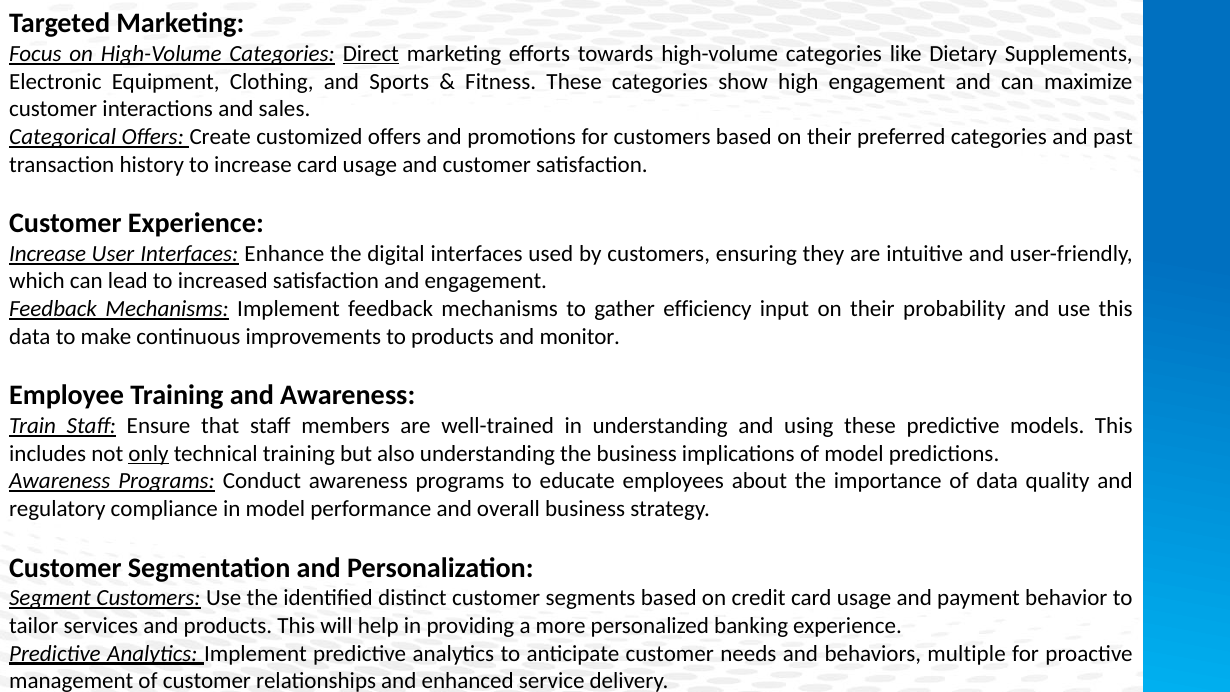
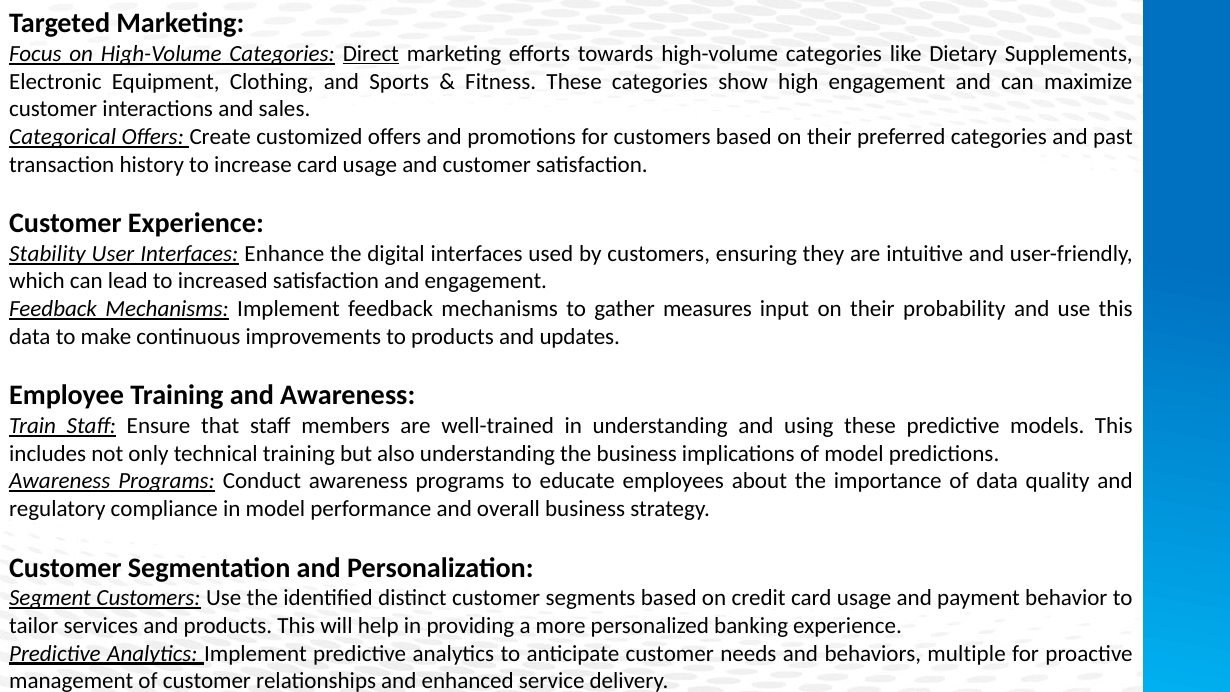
Increase at (48, 254): Increase -> Stability
efficiency: efficiency -> measures
monitor: monitor -> updates
only underline: present -> none
